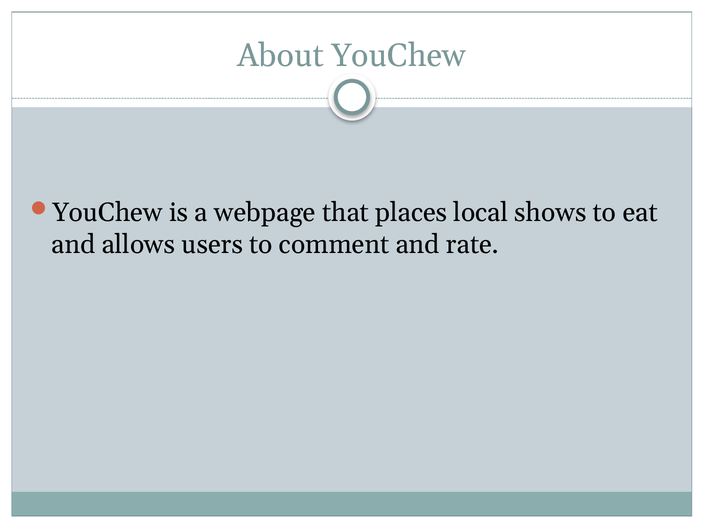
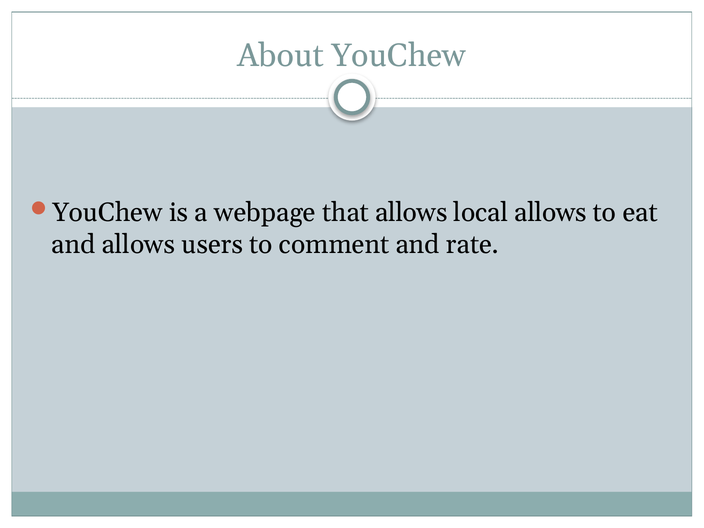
that places: places -> allows
local shows: shows -> allows
